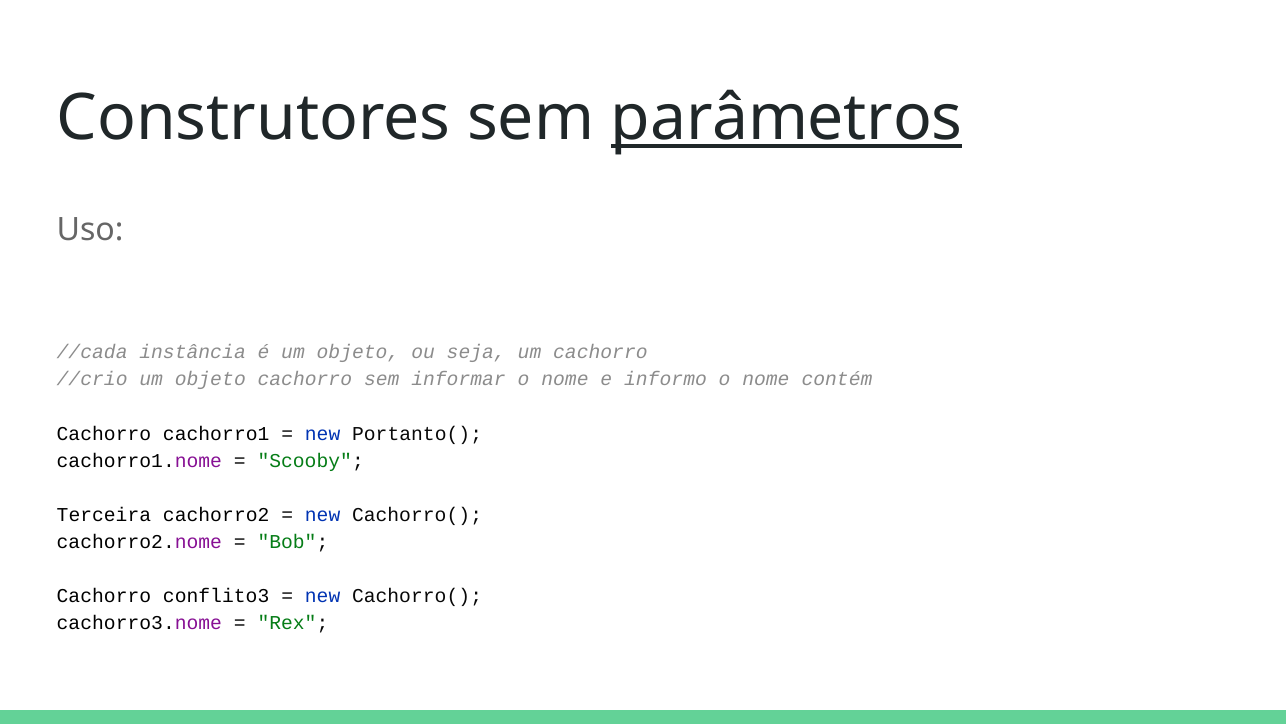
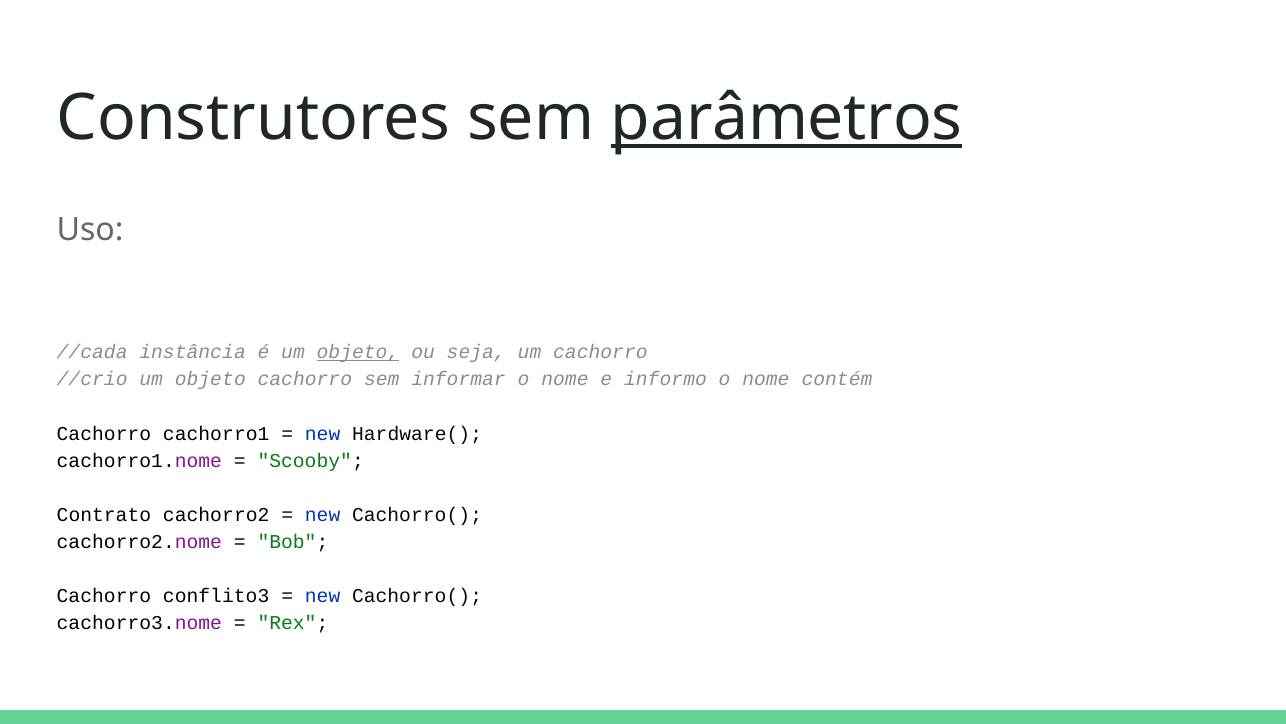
objeto at (358, 352) underline: none -> present
Portanto(: Portanto( -> Hardware(
Terceira: Terceira -> Contrato
